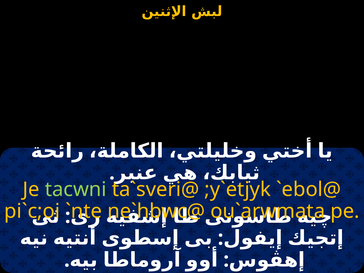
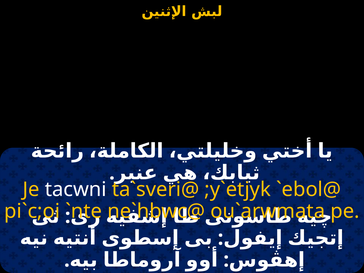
tacwni colour: light green -> white
